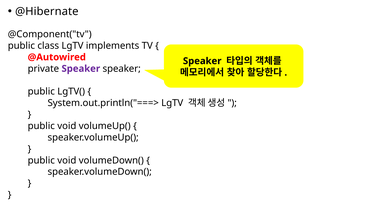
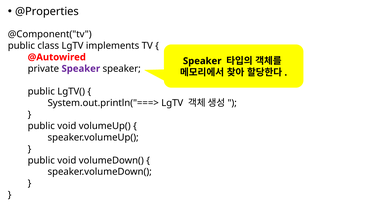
@Hibernate: @Hibernate -> @Properties
